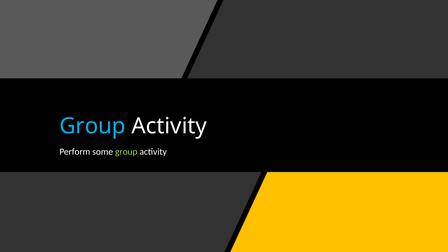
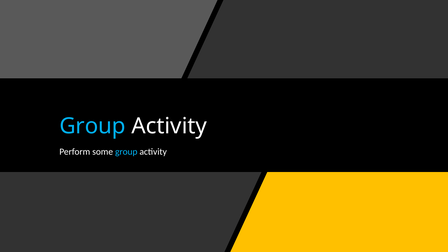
group at (126, 152) colour: light green -> light blue
